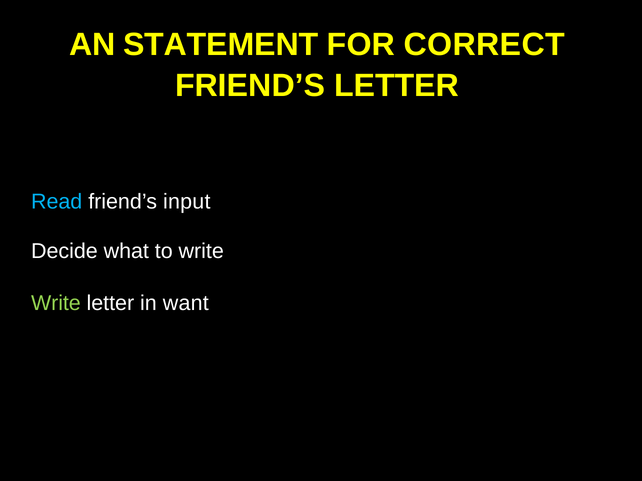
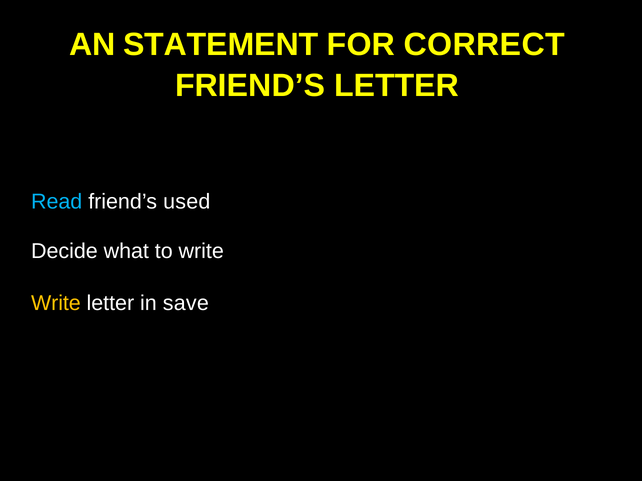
input: input -> used
Write at (56, 303) colour: light green -> yellow
want: want -> save
